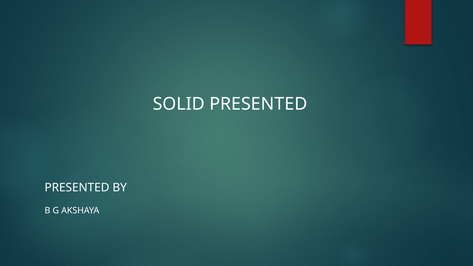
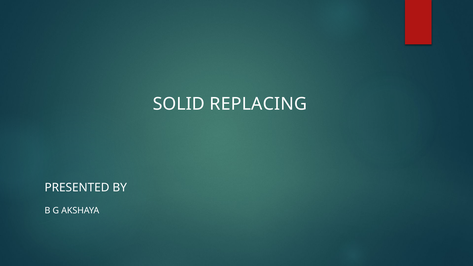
SOLID PRESENTED: PRESENTED -> REPLACING
